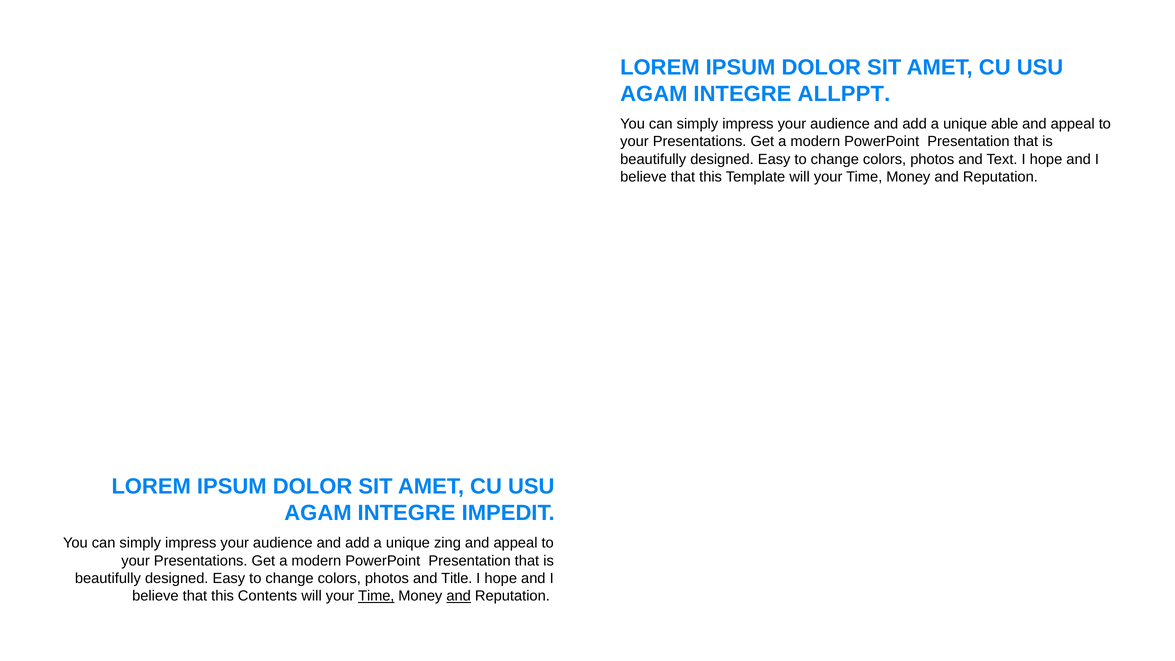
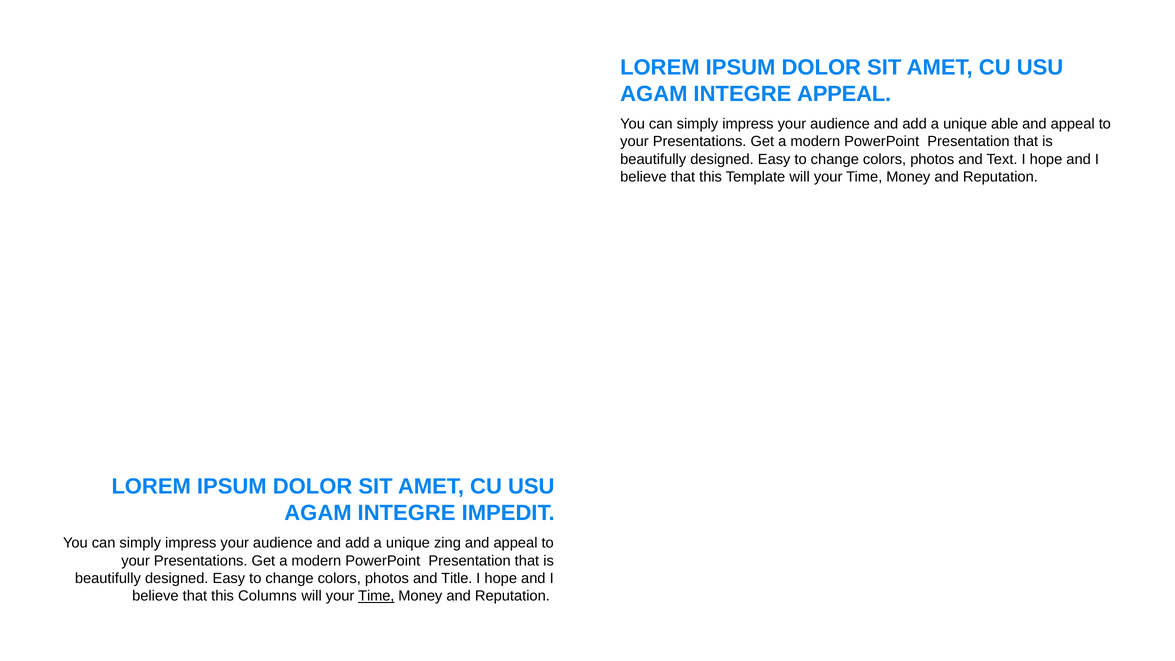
INTEGRE ALLPPT: ALLPPT -> APPEAL
Contents: Contents -> Columns
and at (459, 596) underline: present -> none
